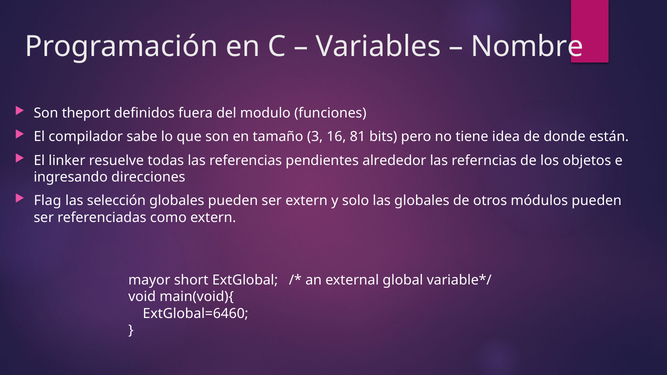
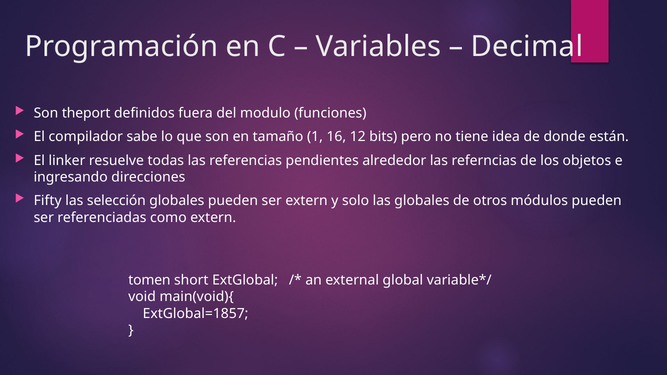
Nombre: Nombre -> Decimal
3: 3 -> 1
81: 81 -> 12
Flag: Flag -> Fifty
mayor: mayor -> tomen
ExtGlobal=6460: ExtGlobal=6460 -> ExtGlobal=1857
